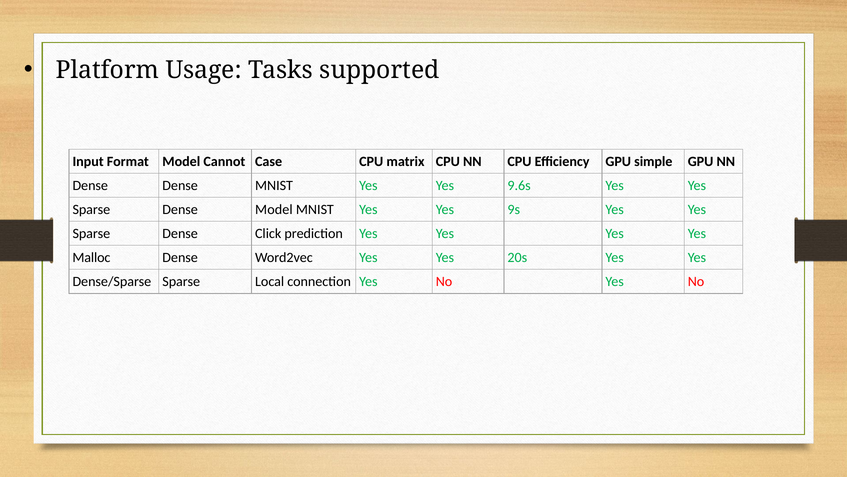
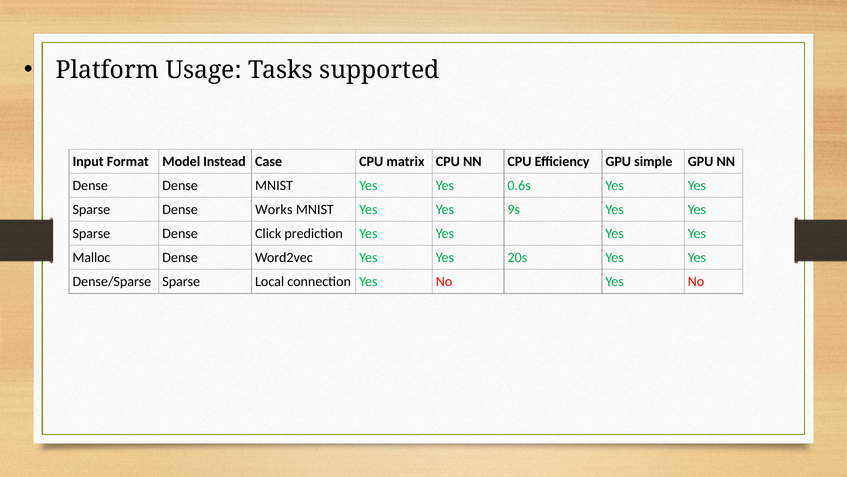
Cannot: Cannot -> Instead
9.6s: 9.6s -> 0.6s
Dense Model: Model -> Works
